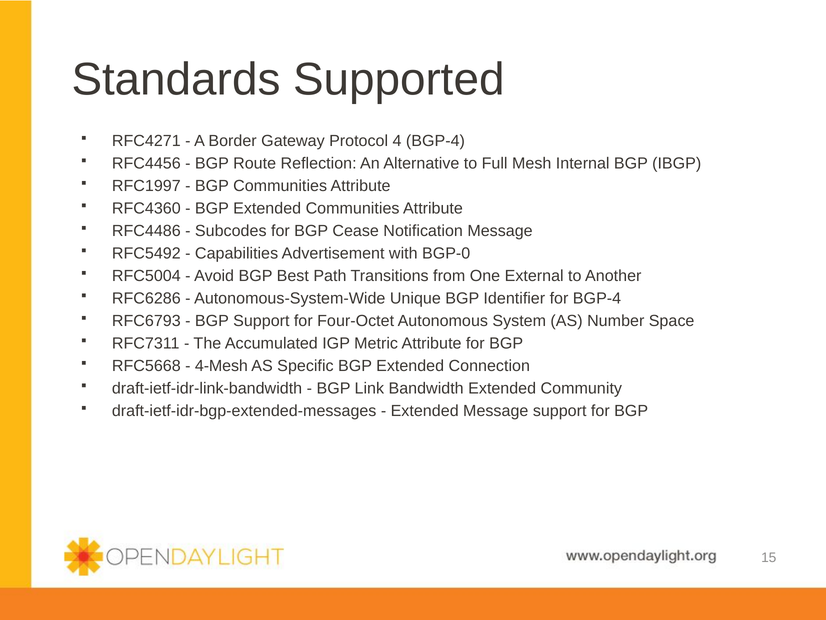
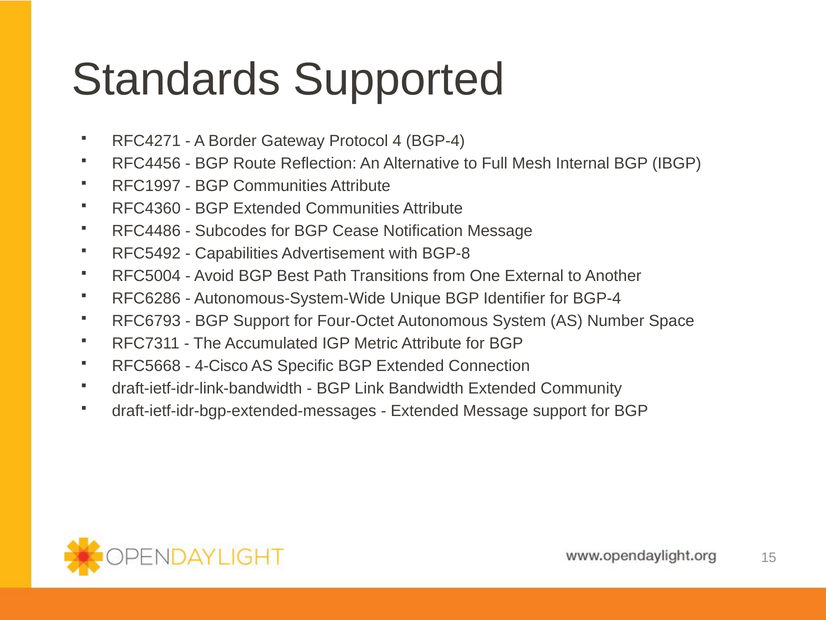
BGP-0: BGP-0 -> BGP-8
4-Mesh: 4-Mesh -> 4-Cisco
